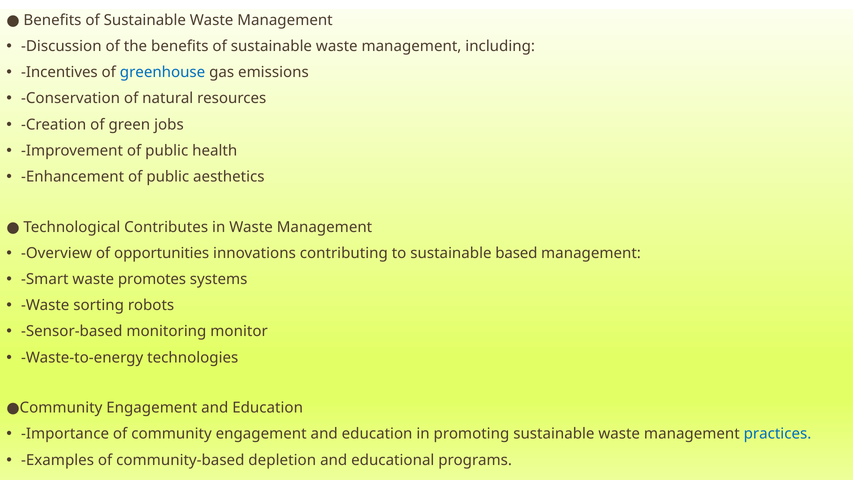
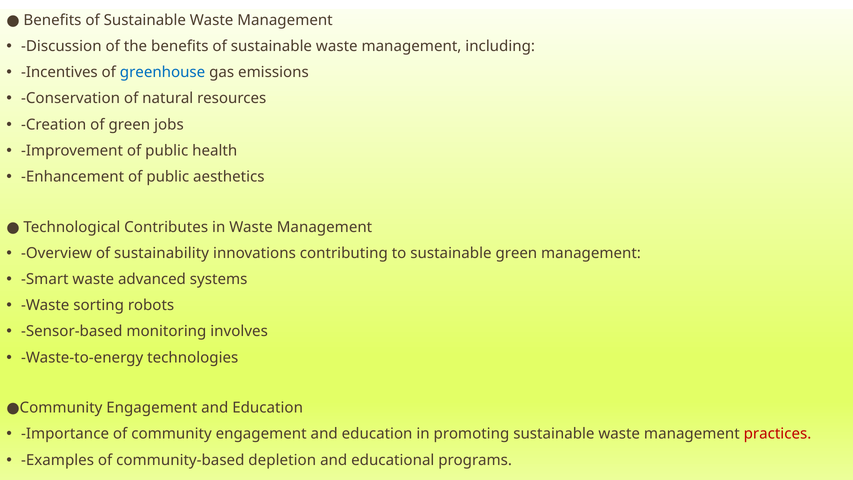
opportunities: opportunities -> sustainability
sustainable based: based -> green
promotes: promotes -> advanced
monitor: monitor -> involves
practices colour: blue -> red
